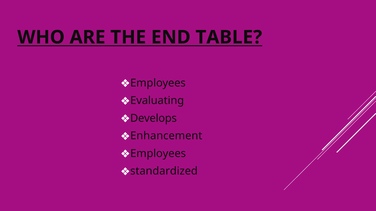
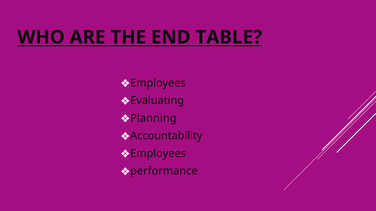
Develops: Develops -> Planning
Enhancement: Enhancement -> Accountability
standardized: standardized -> performance
